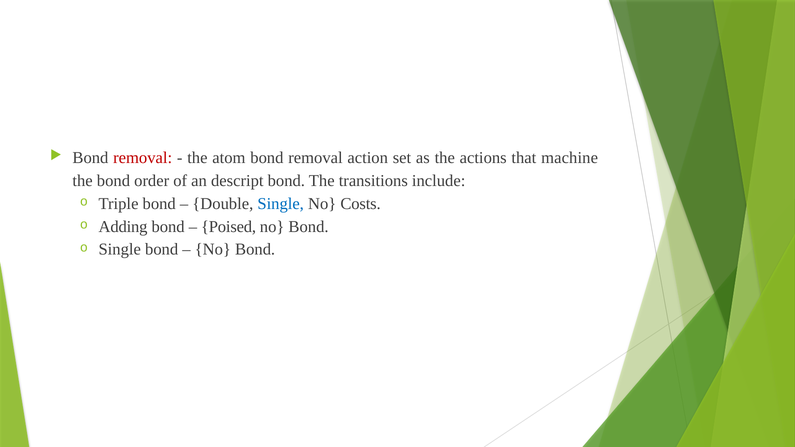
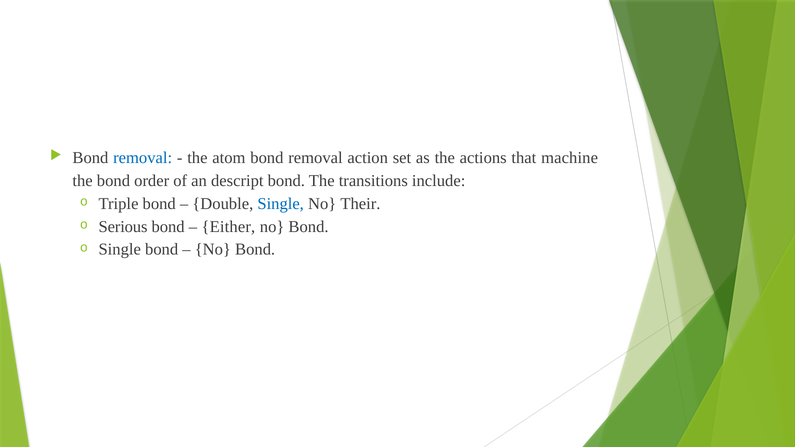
removal at (143, 158) colour: red -> blue
Costs: Costs -> Their
Adding: Adding -> Serious
Poised: Poised -> Either
